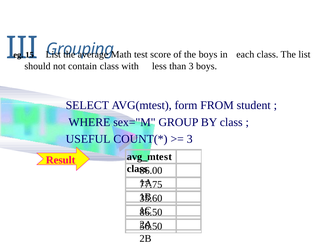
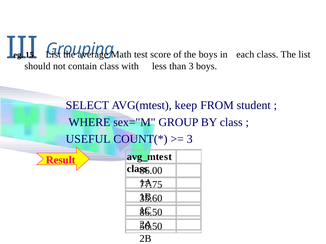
form: form -> keep
